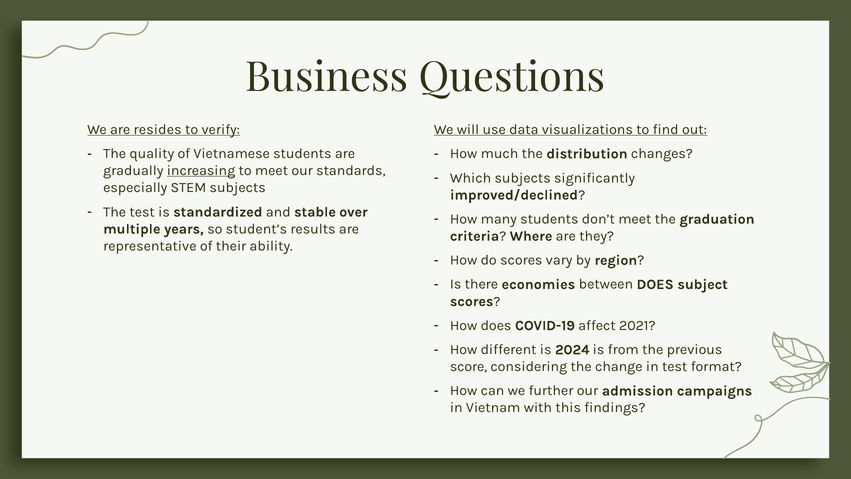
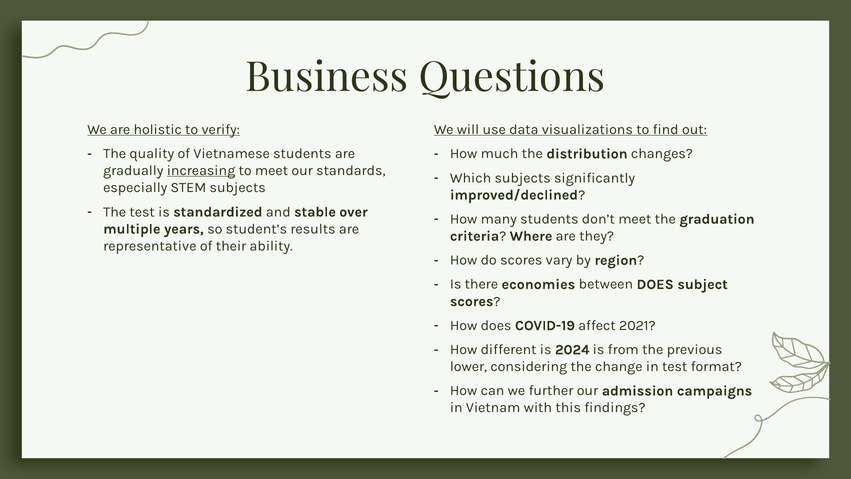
resides: resides -> holistic
score: score -> lower
